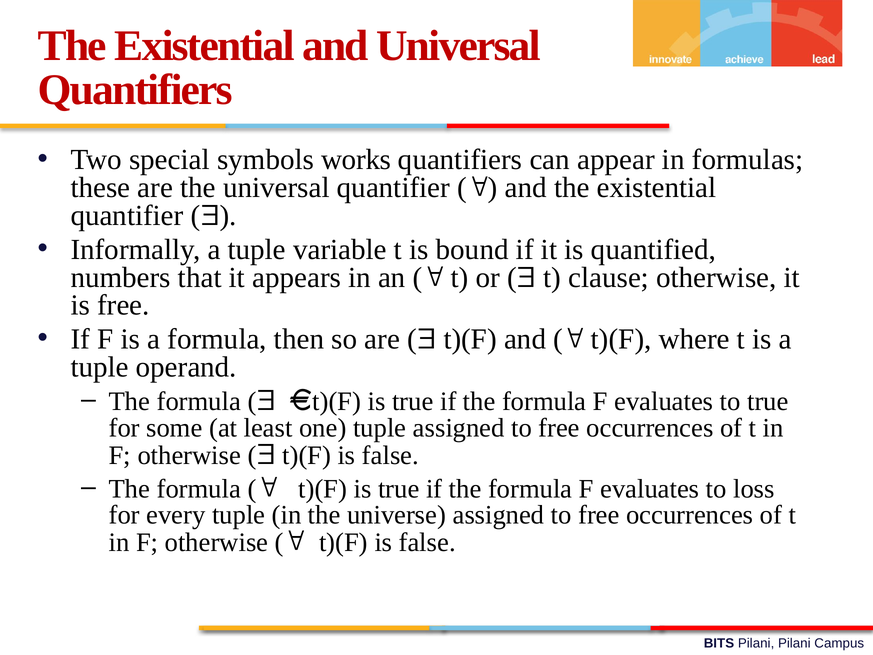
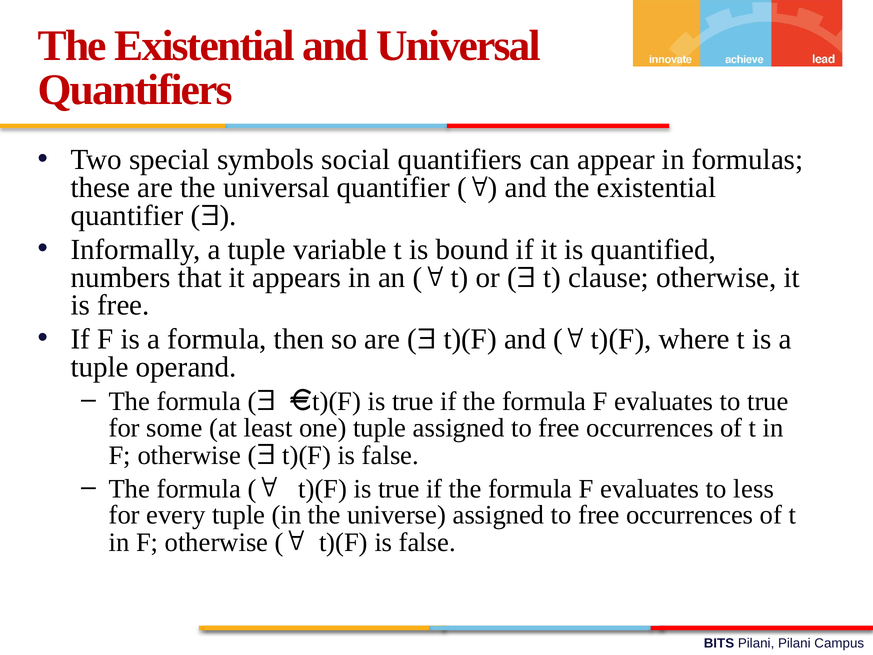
works: works -> social
loss: loss -> less
